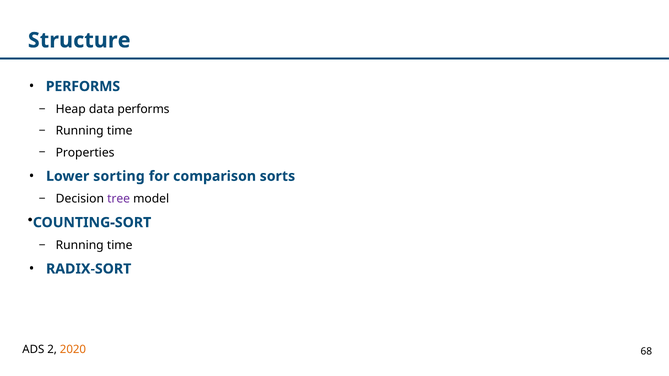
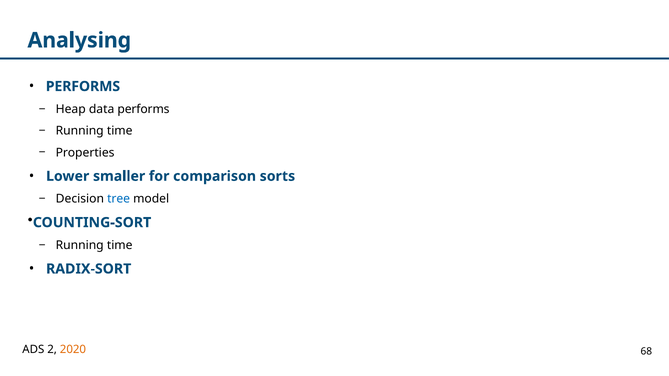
Structure: Structure -> Analysing
sorting: sorting -> smaller
tree colour: purple -> blue
